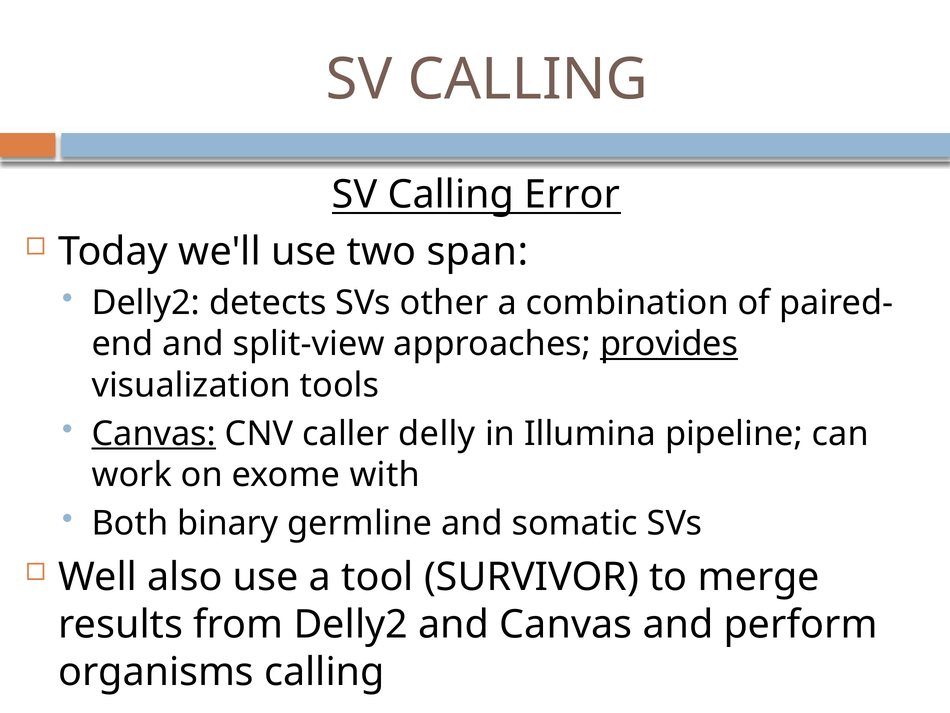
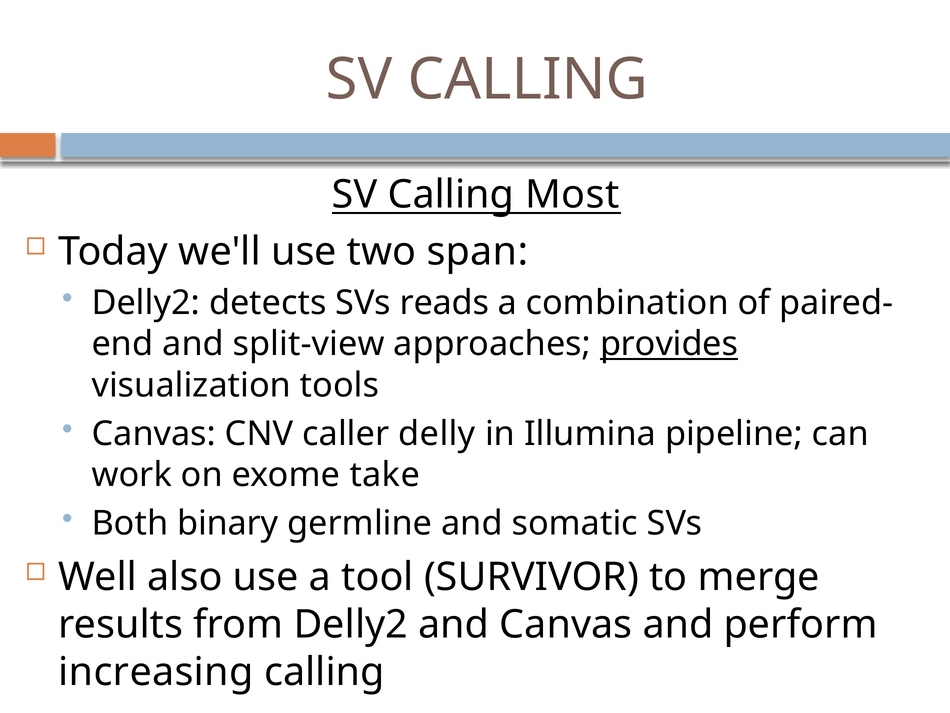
Error: Error -> Most
other: other -> reads
Canvas at (154, 433) underline: present -> none
with: with -> take
organisms: organisms -> increasing
